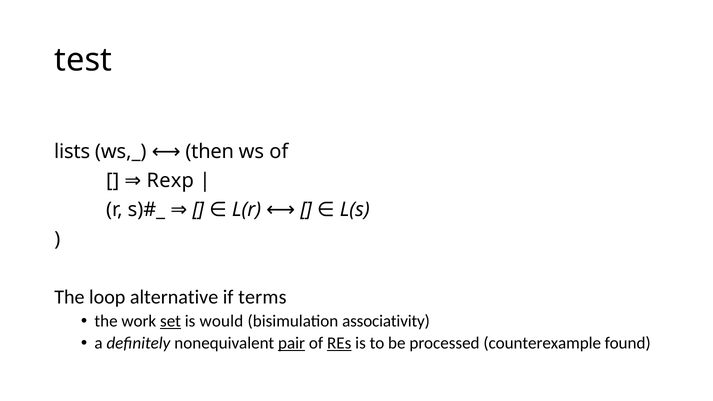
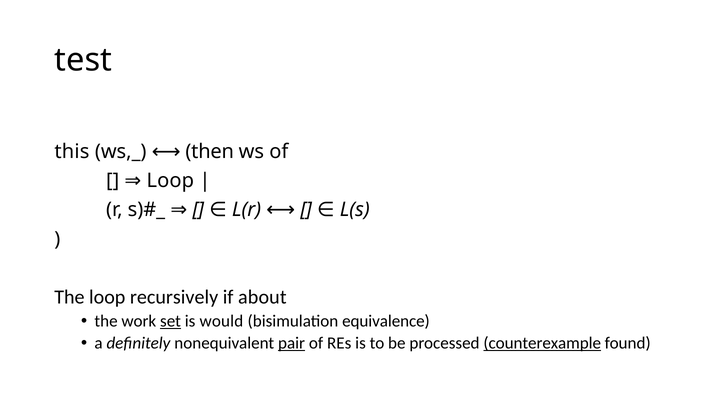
lists: lists -> this
Rexp at (170, 181): Rexp -> Loop
alternative: alternative -> recursively
terms: terms -> about
associativity: associativity -> equivalence
REs underline: present -> none
counterexample underline: none -> present
